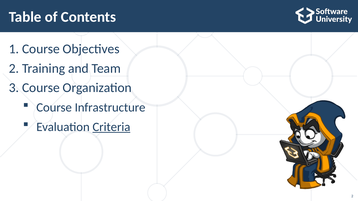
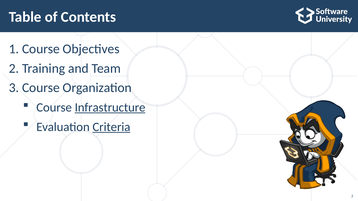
Infrastructure underline: none -> present
